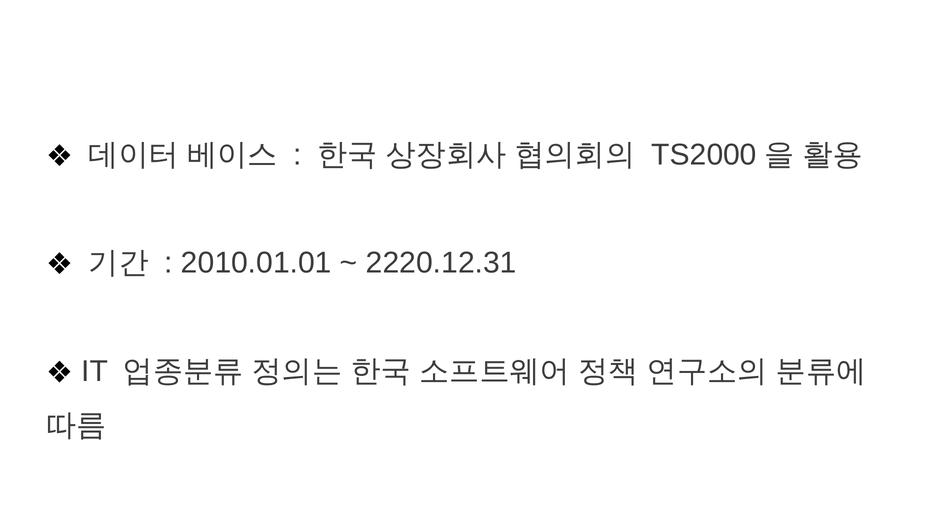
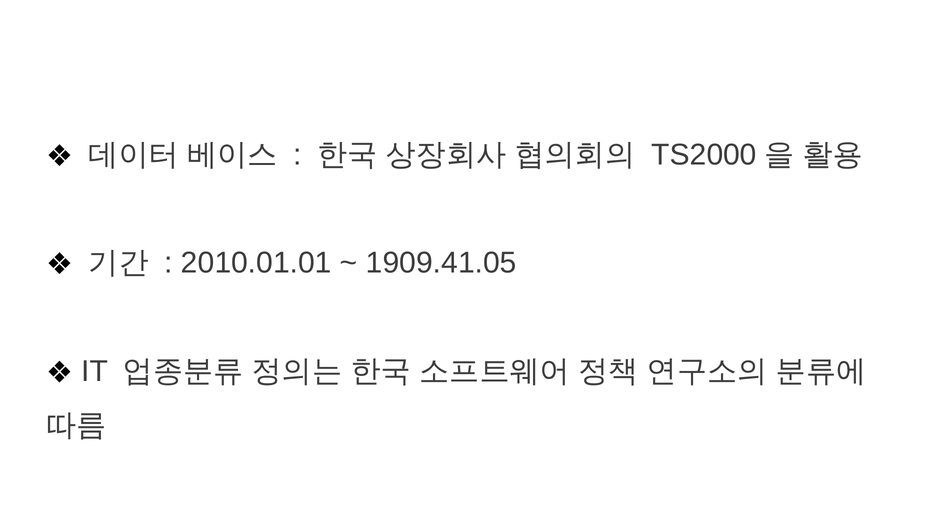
2220.12.31: 2220.12.31 -> 1909.41.05
